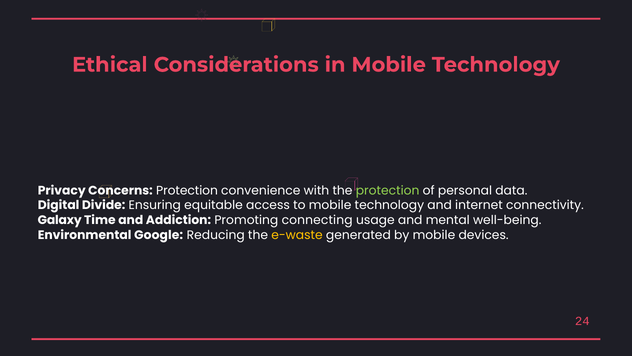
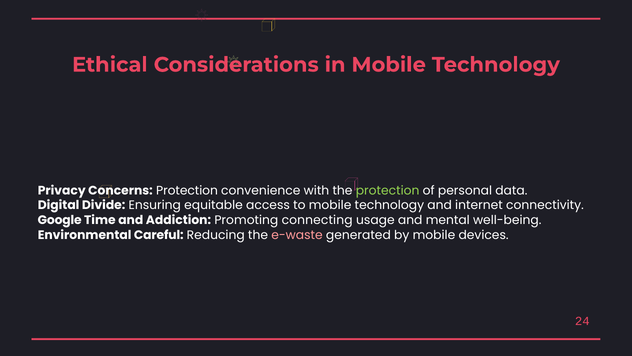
Galaxy: Galaxy -> Google
Google: Google -> Careful
e-waste colour: yellow -> pink
